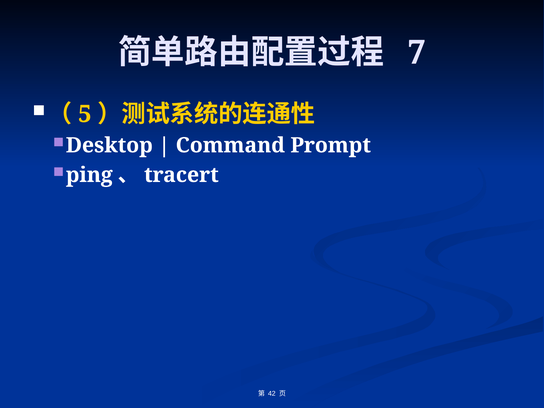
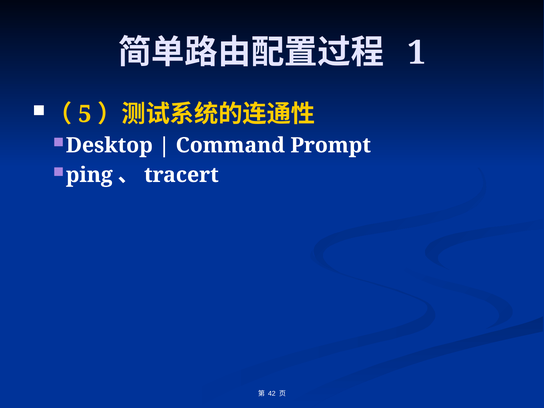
7: 7 -> 1
